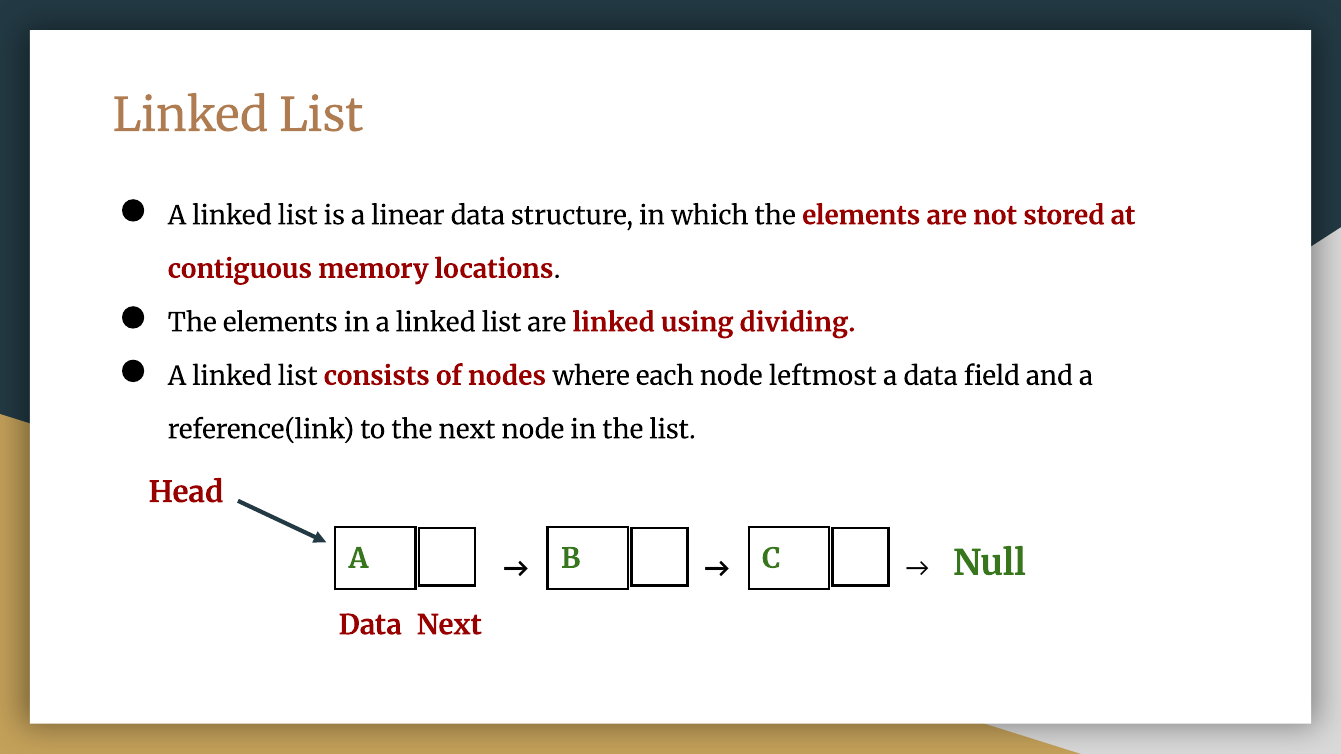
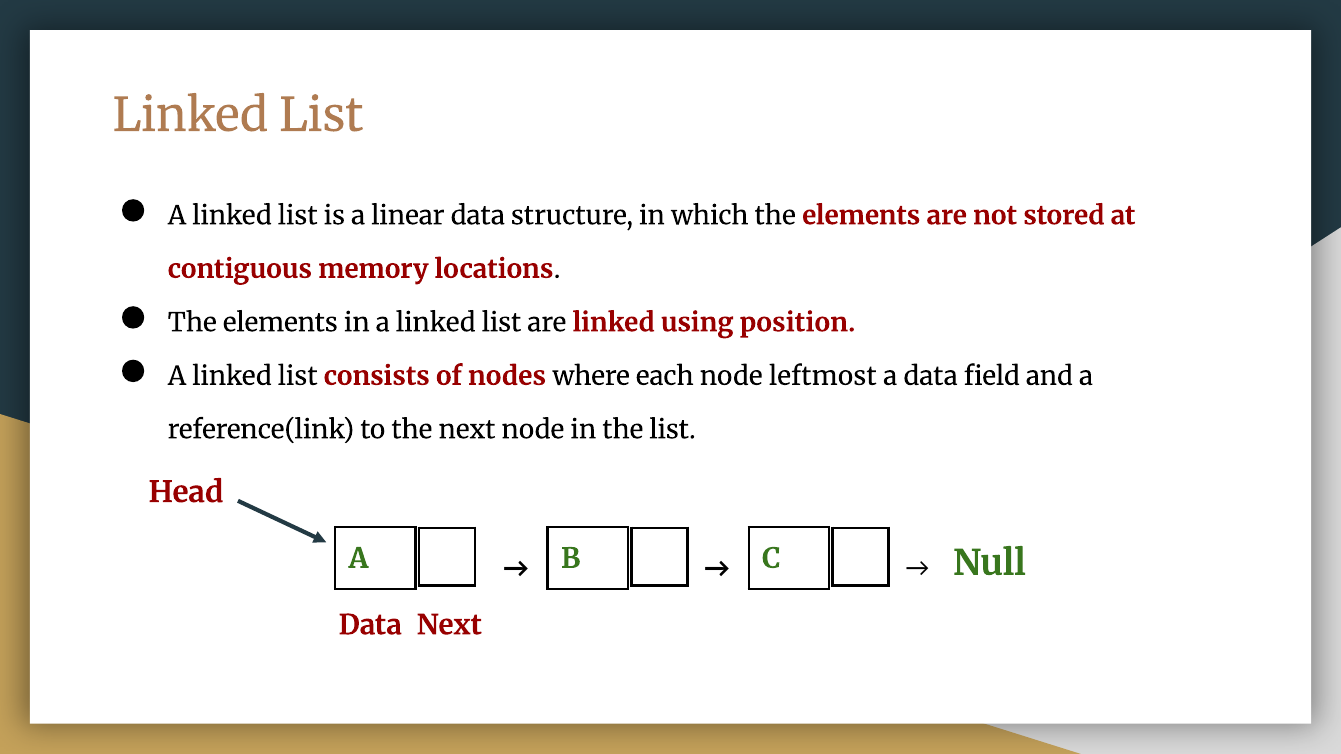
dividing: dividing -> position
